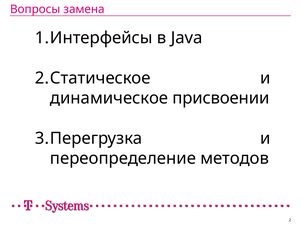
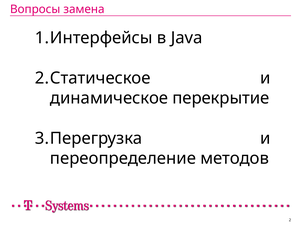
присвоении: присвоении -> перекрытие
